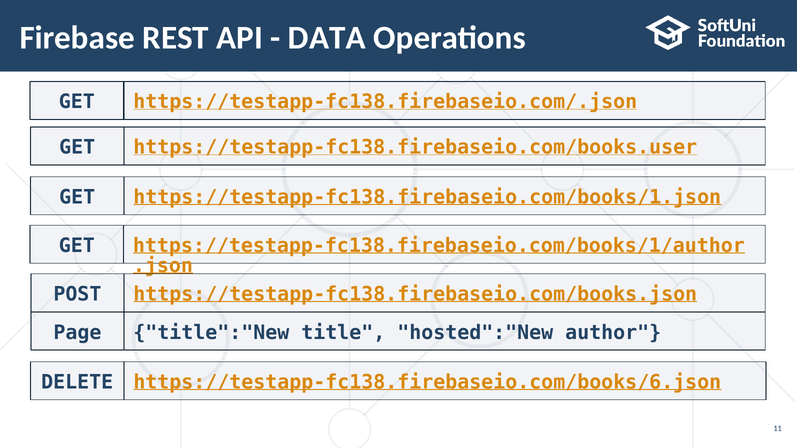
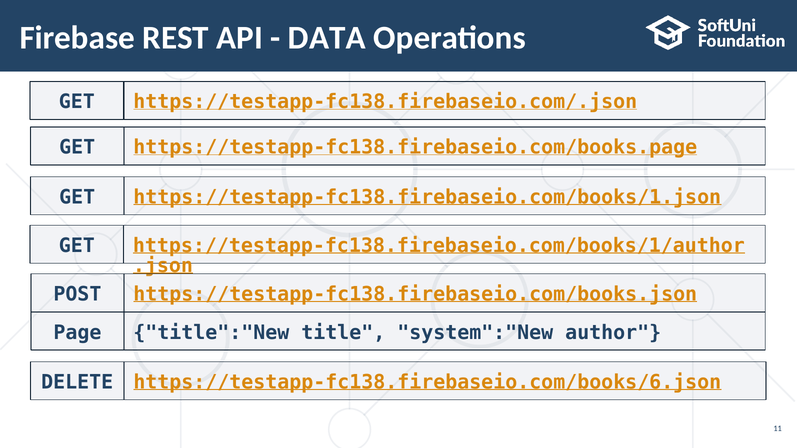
https://testapp-fc138.firebaseio.com/books.user: https://testapp-fc138.firebaseio.com/books.user -> https://testapp-fc138.firebaseio.com/books.page
hosted":"New: hosted":"New -> system":"New
